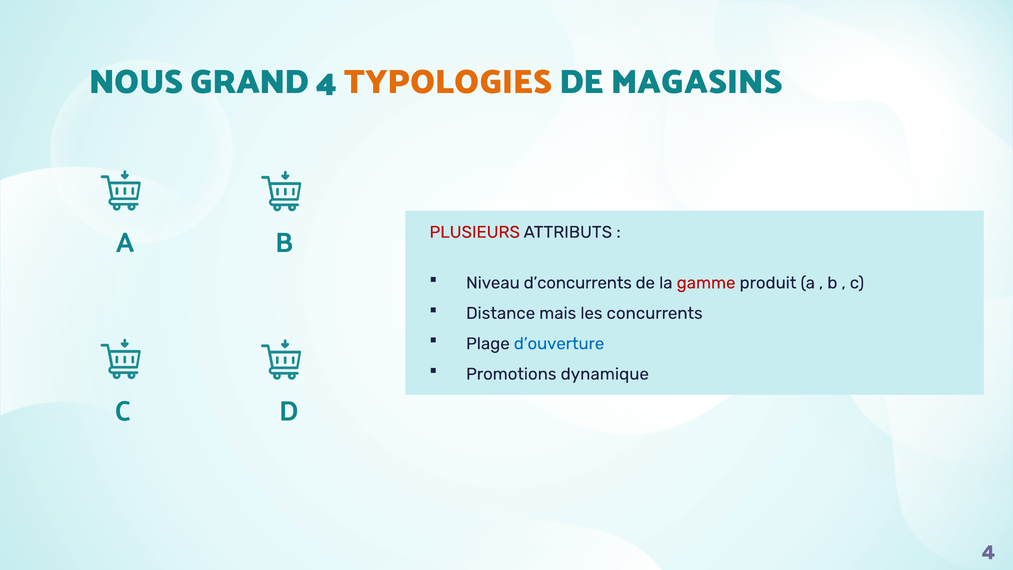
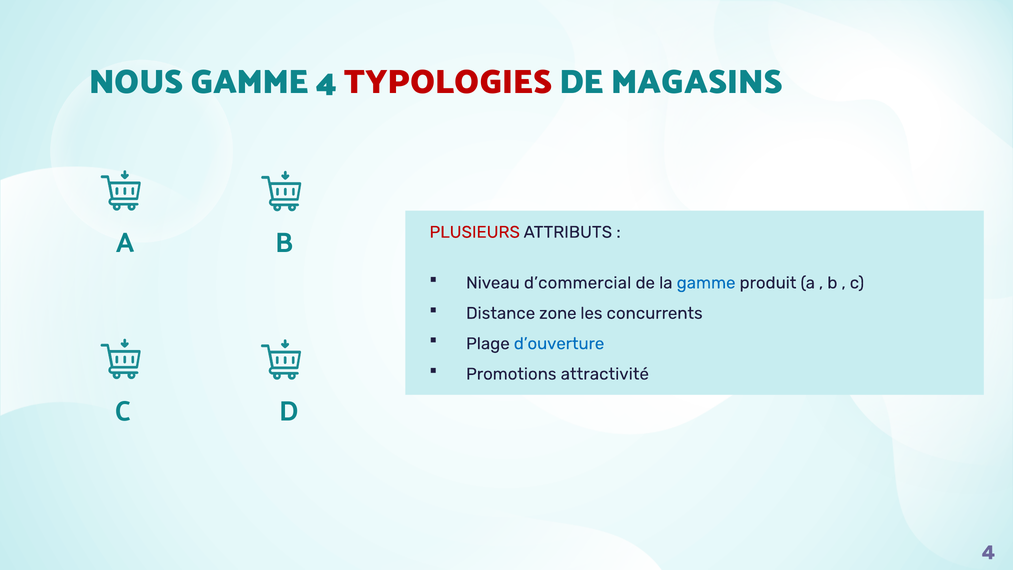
NOUS GRAND: GRAND -> GAMME
TYPOLOGIES colour: orange -> red
d’concurrents: d’concurrents -> d’commercial
gamme at (706, 283) colour: red -> blue
mais: mais -> zone
dynamique: dynamique -> attractivité
